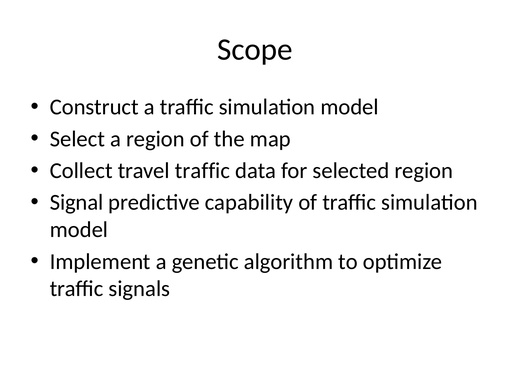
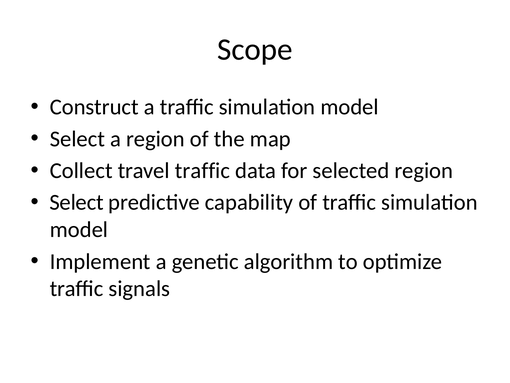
Signal at (76, 202): Signal -> Select
